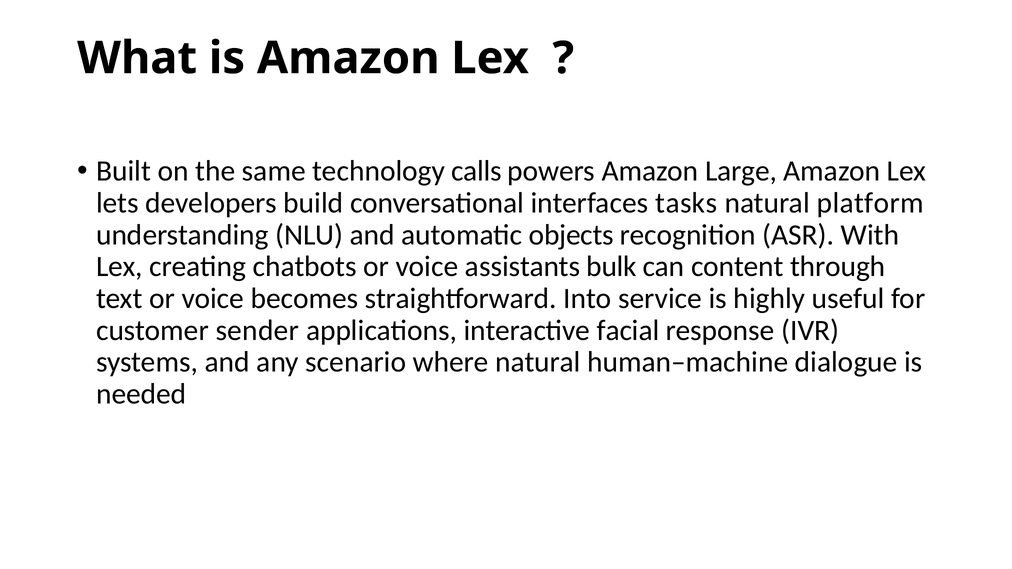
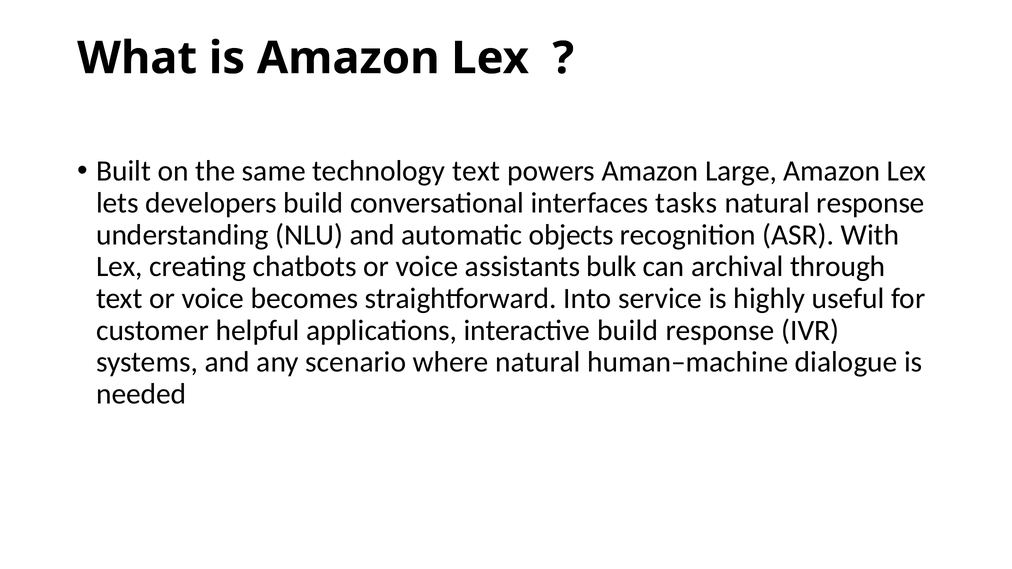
technology calls: calls -> text
natural platform: platform -> response
content: content -> archival
sender: sender -> helpful
interactive facial: facial -> build
